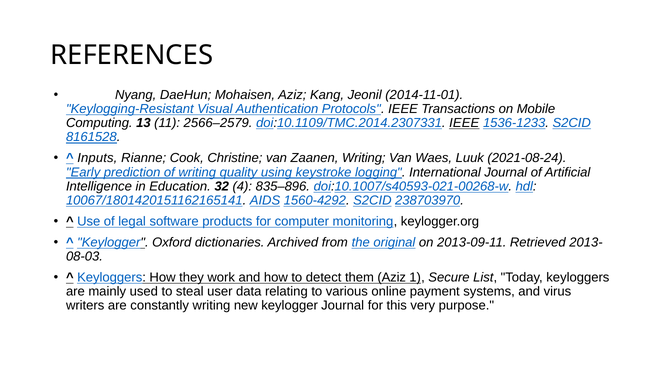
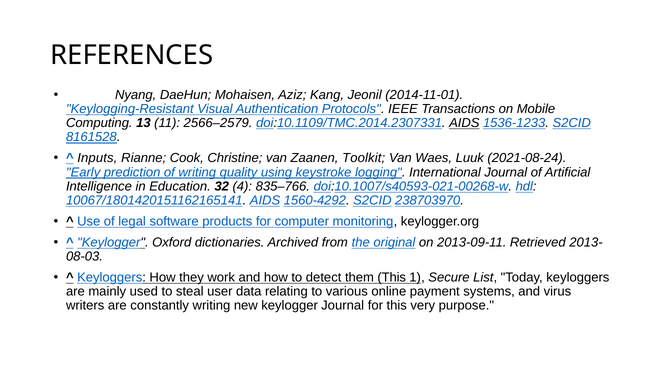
doi:10.1109/TMC.2014.2307331 IEEE: IEEE -> AIDS
Zaanen Writing: Writing -> Toolkit
835–896: 835–896 -> 835–766
them Aziz: Aziz -> This
